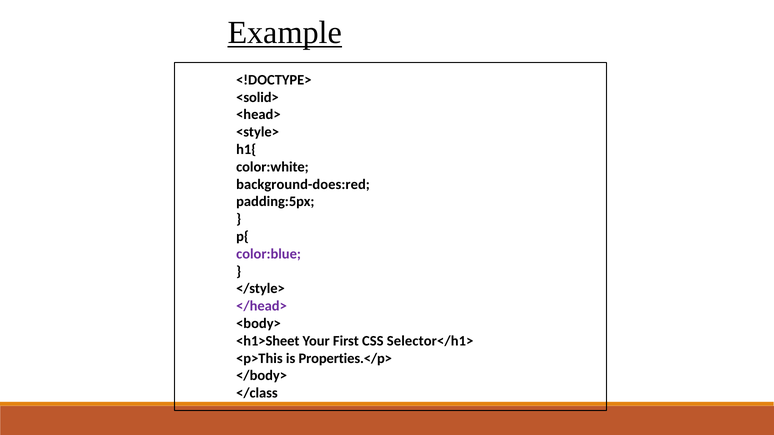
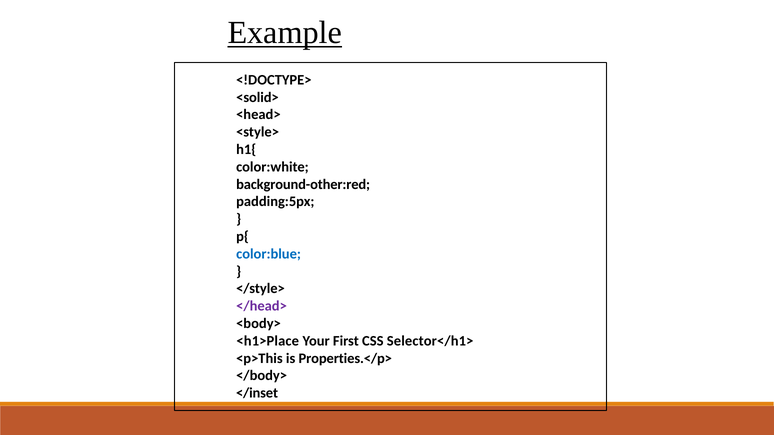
background-does:red: background-does:red -> background-other:red
color:blue colour: purple -> blue
<h1>Sheet: <h1>Sheet -> <h1>Place
</class: </class -> </inset
